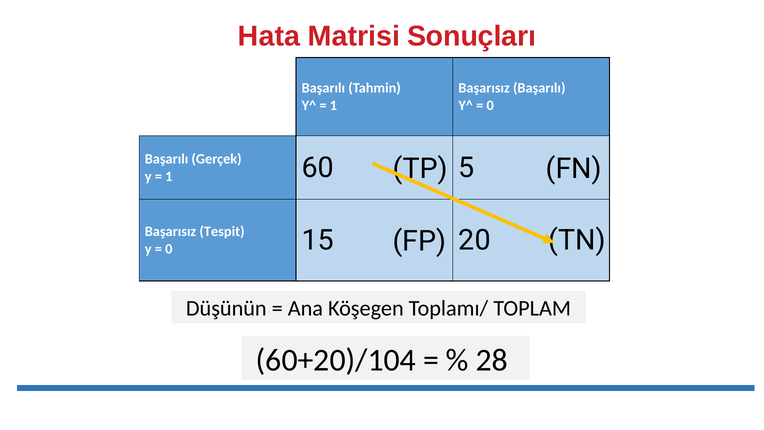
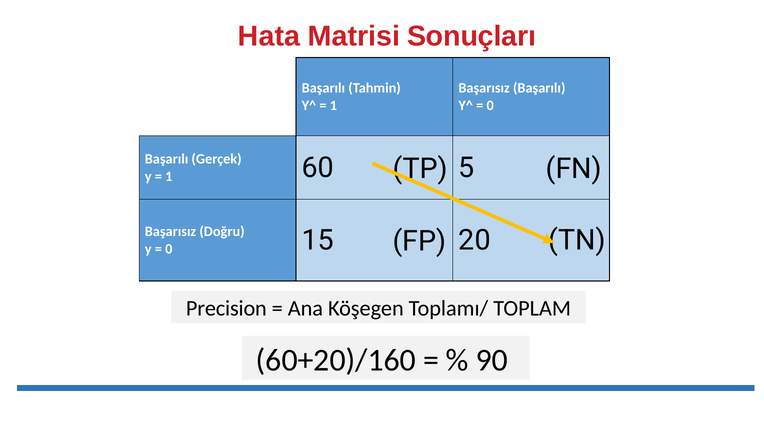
Tespit: Tespit -> Doğru
Düşünün: Düşünün -> Precision
60+20)/104: 60+20)/104 -> 60+20)/160
28: 28 -> 90
